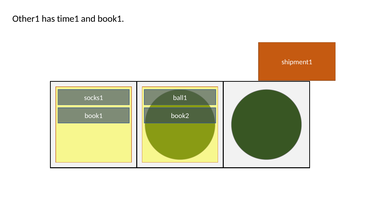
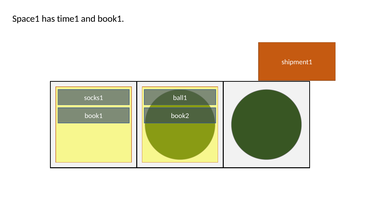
Other1: Other1 -> Space1
